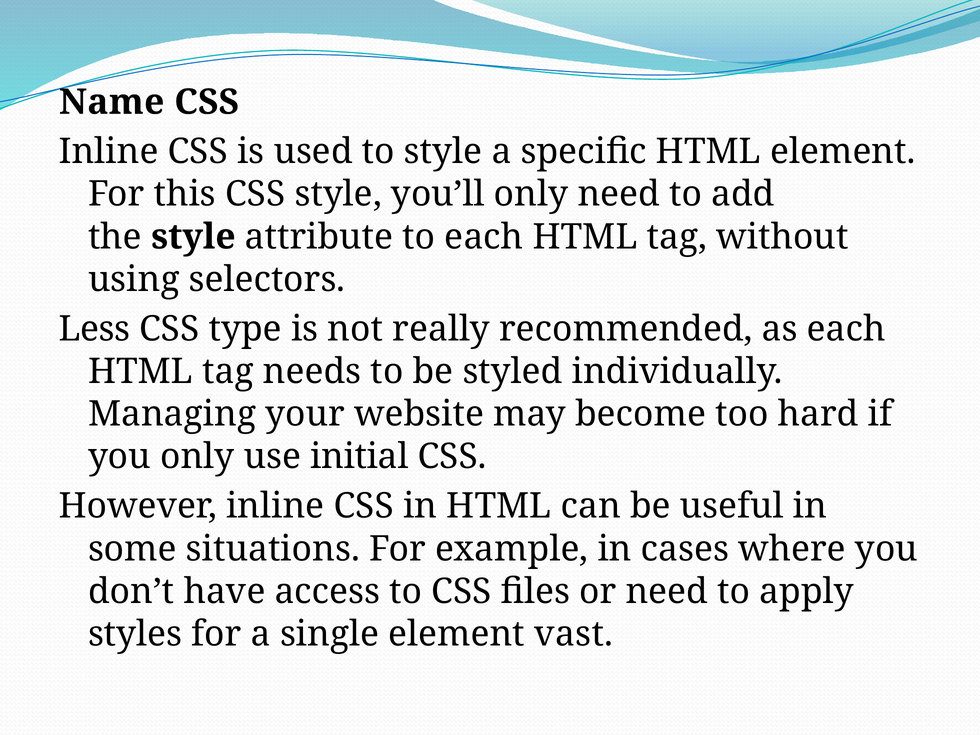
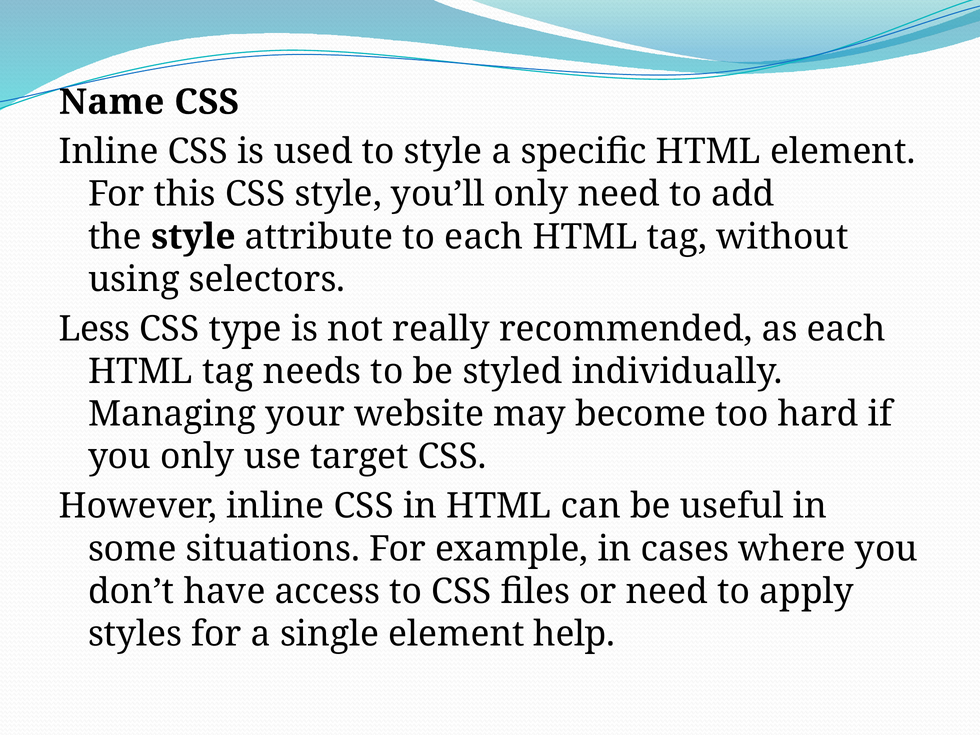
initial: initial -> target
vast: vast -> help
